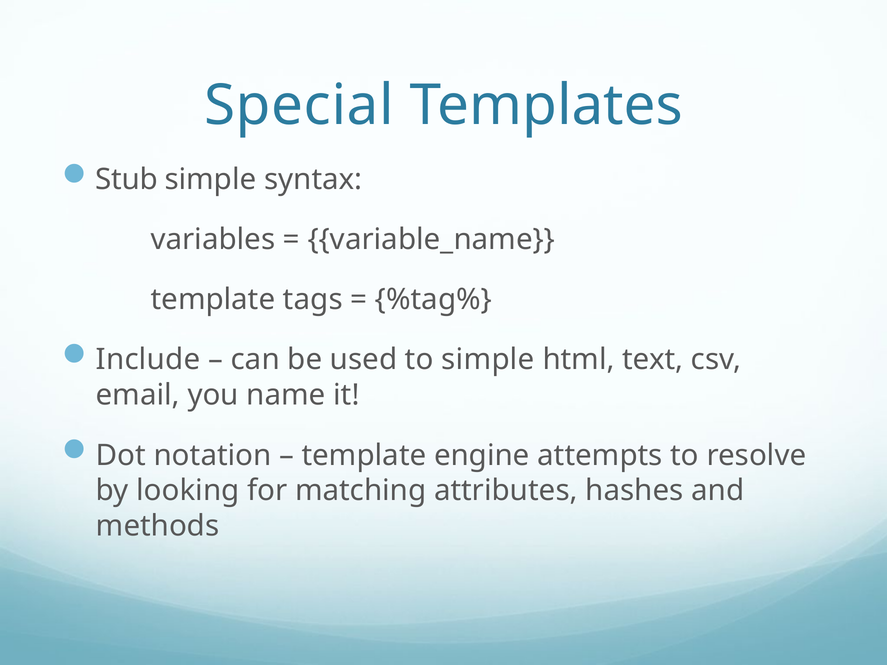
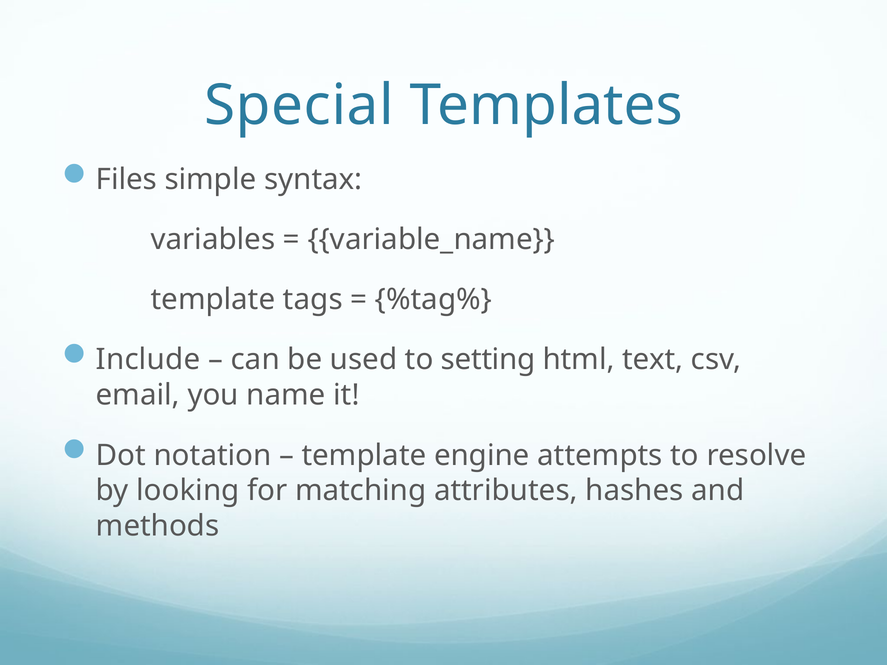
Stub: Stub -> Files
to simple: simple -> setting
